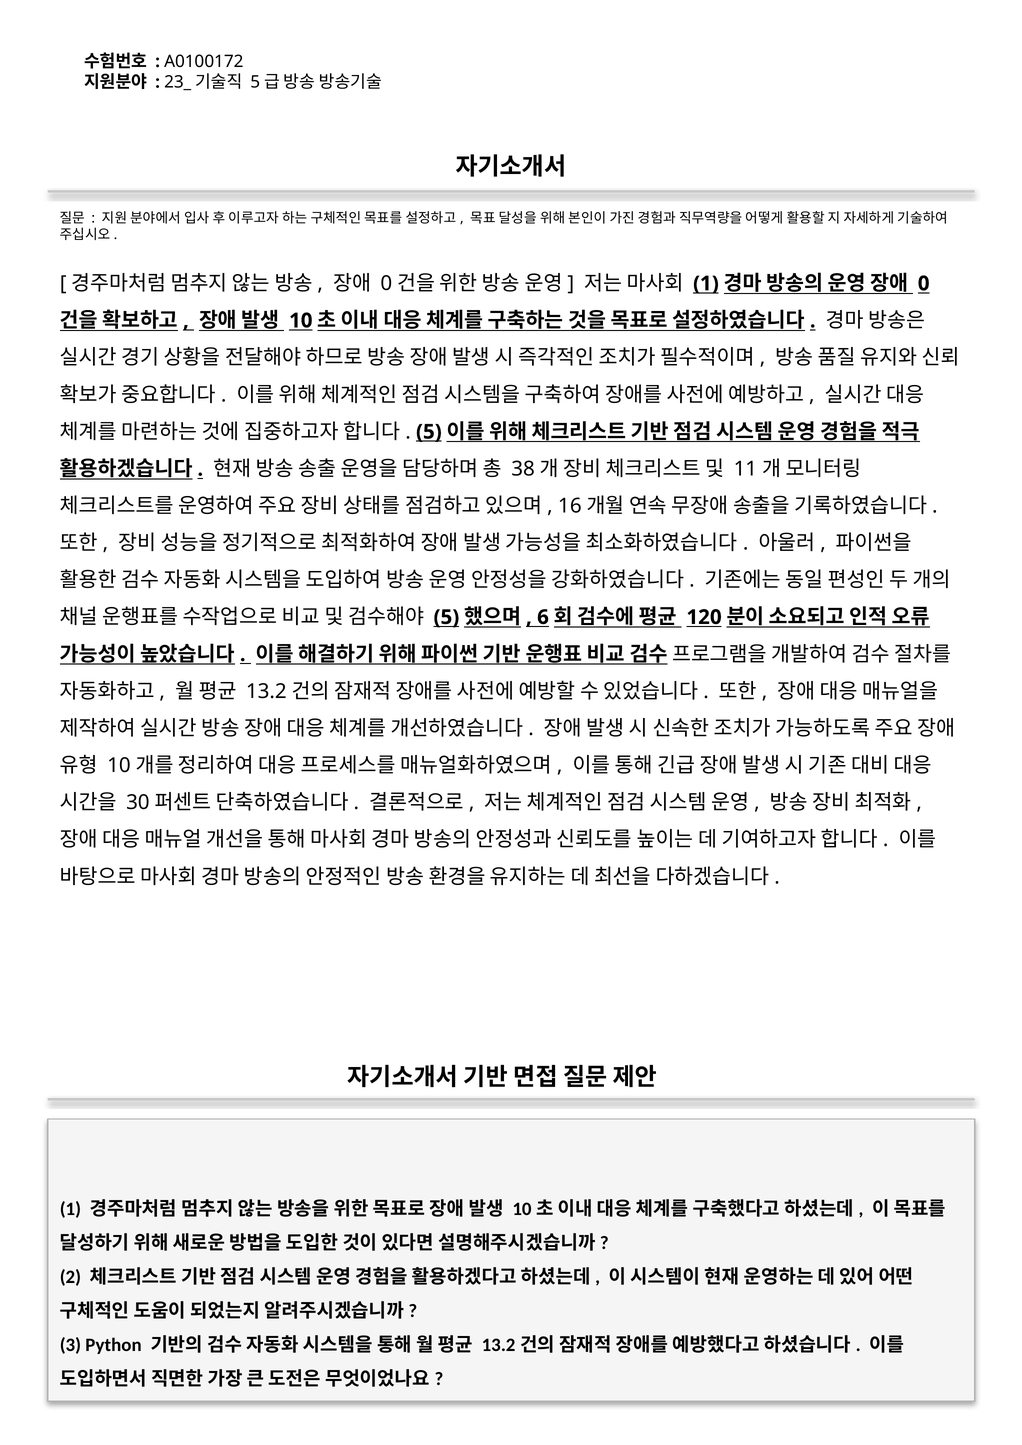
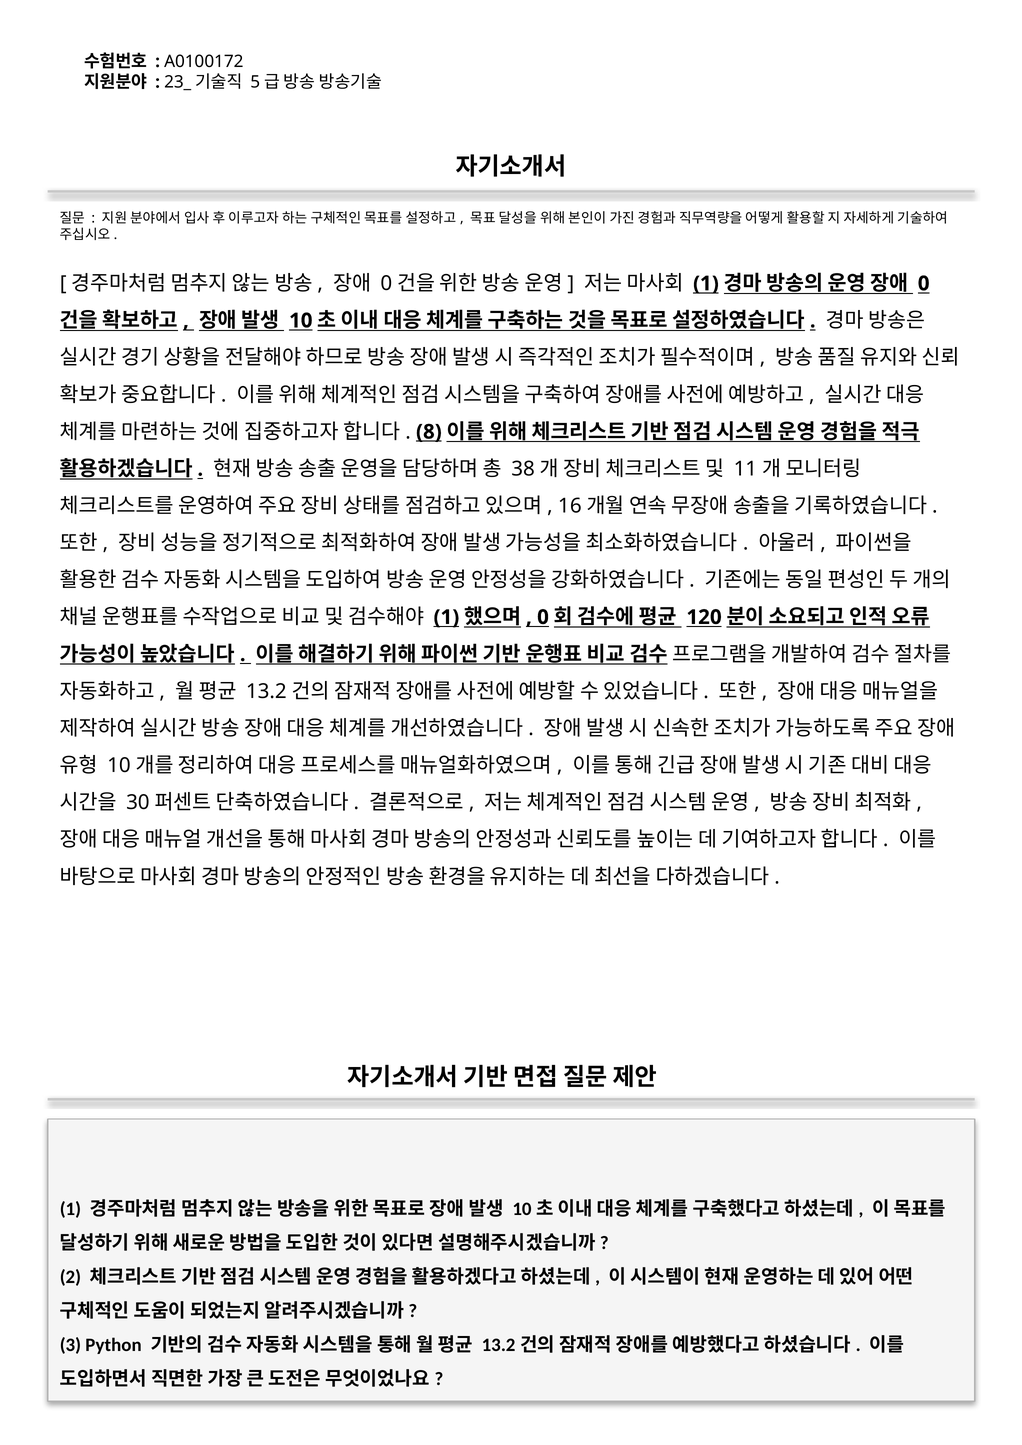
5 at (429, 432): 5 -> 8
5 at (446, 617): 5 -> 1
6 at (543, 617): 6 -> 0
